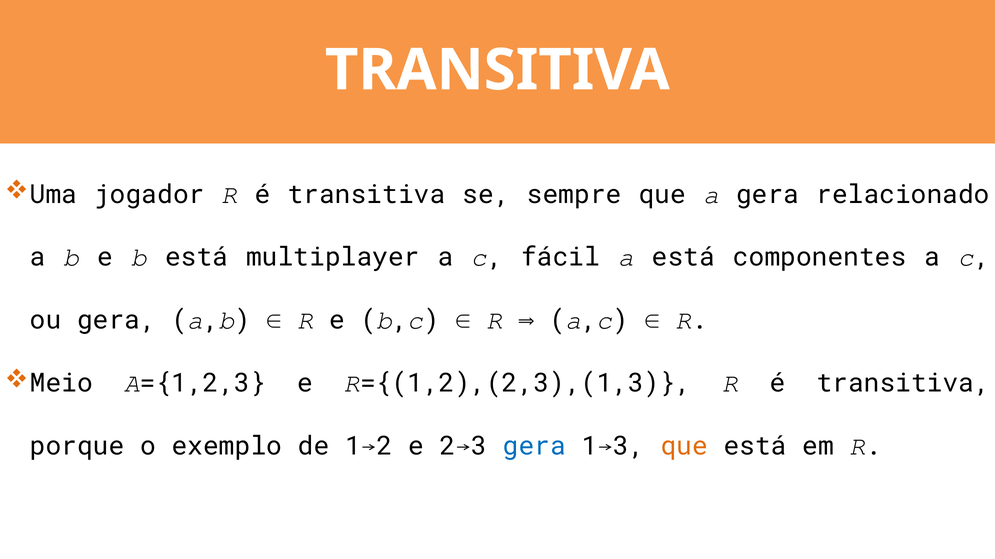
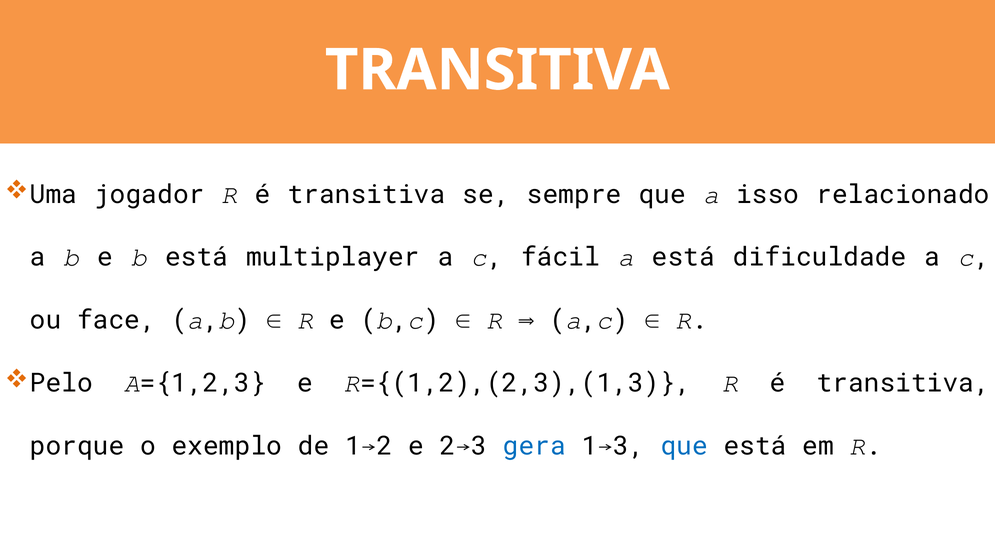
que gera: gera -> isso
componentes: componentes -> dificuldade
ou gera: gera -> face
Meio: Meio -> Pelo
que at (684, 447) colour: orange -> blue
